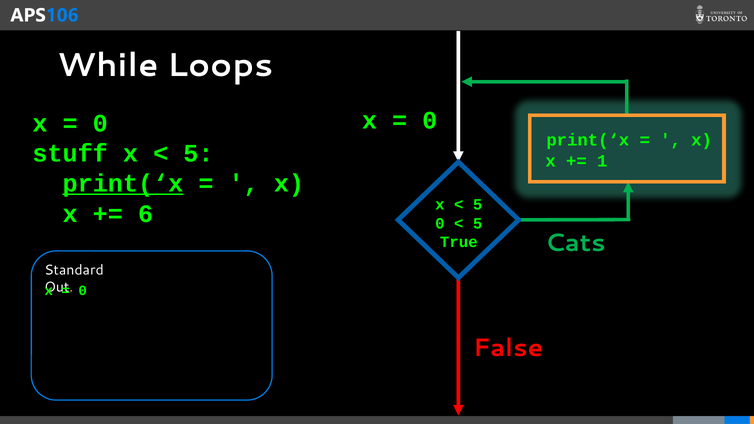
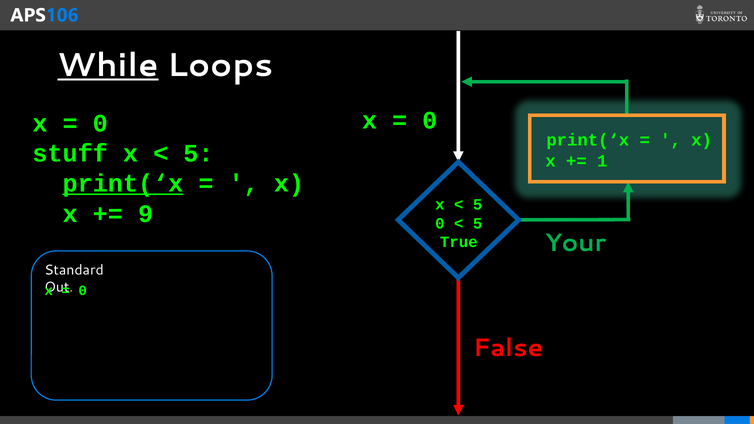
While underline: none -> present
6: 6 -> 9
Cats: Cats -> Your
